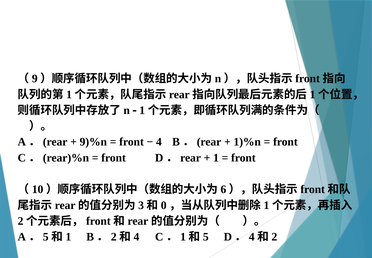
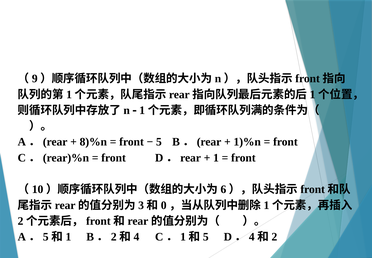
9)%n: 9)%n -> 8)%n
4: 4 -> 5
